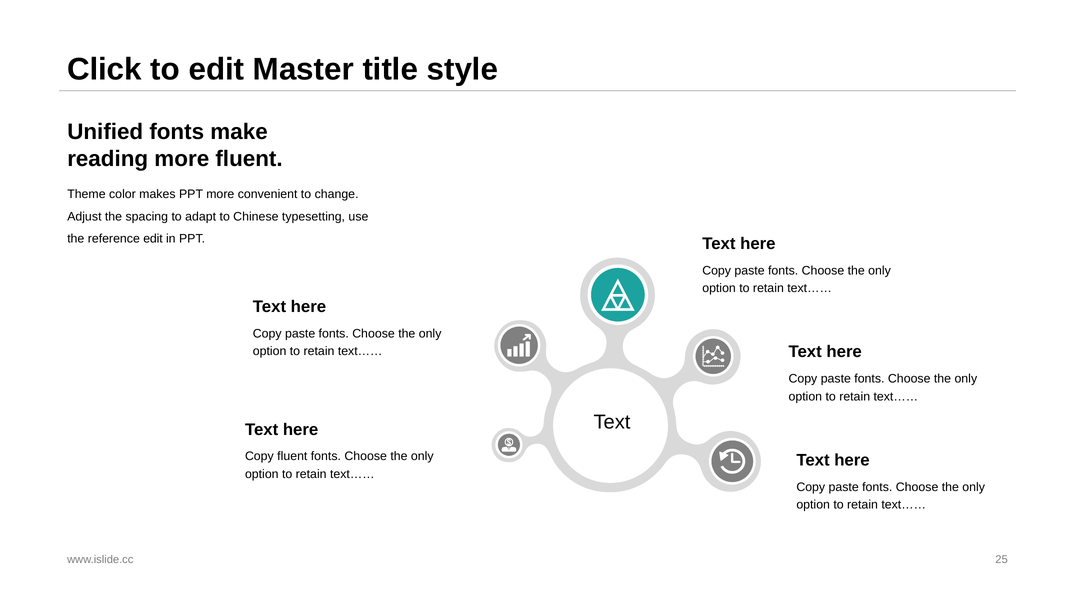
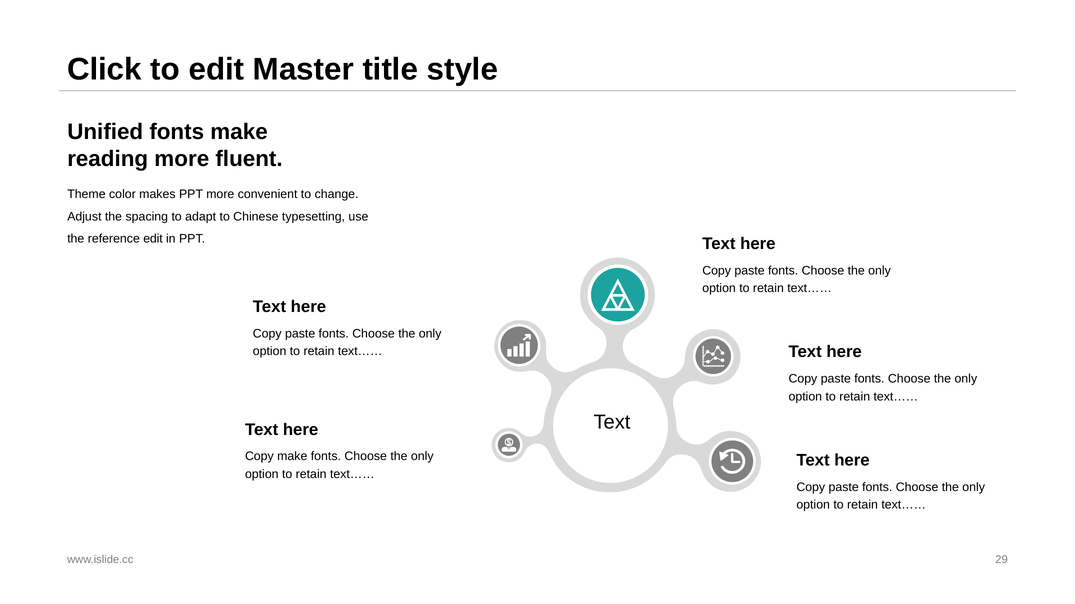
Copy fluent: fluent -> make
25: 25 -> 29
